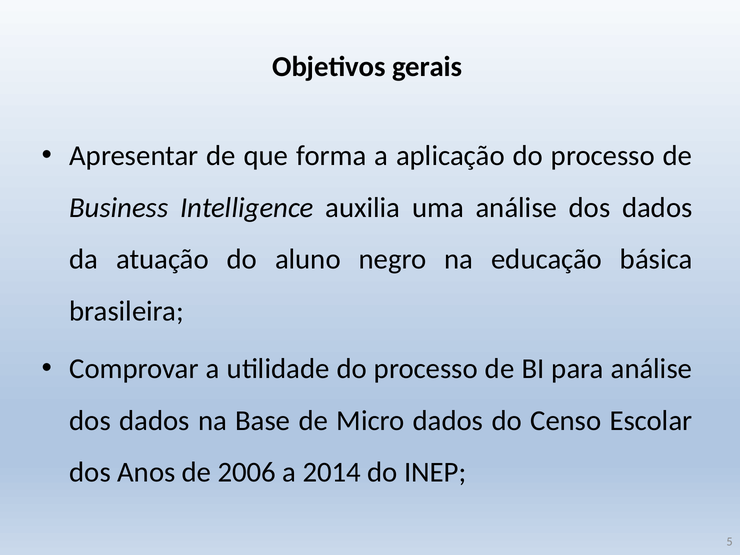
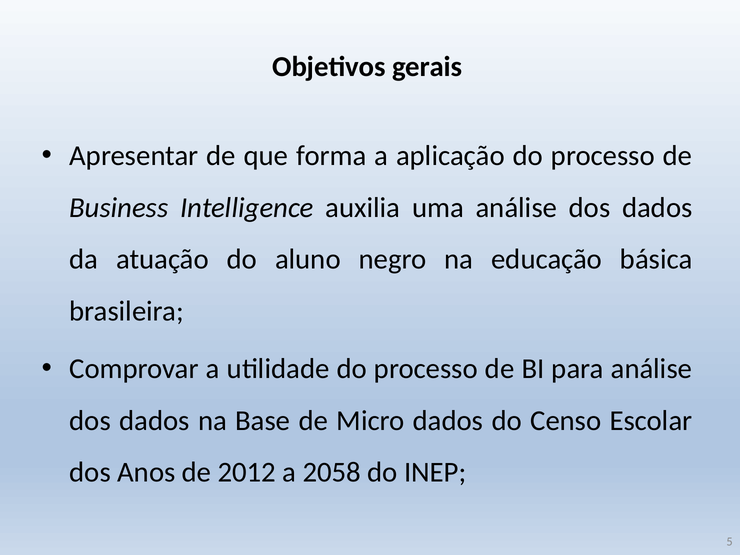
2006: 2006 -> 2012
2014: 2014 -> 2058
